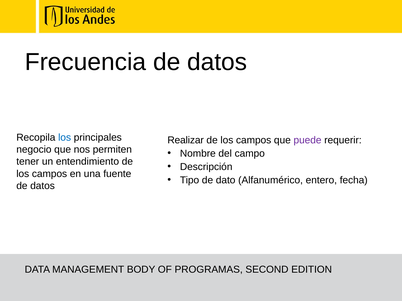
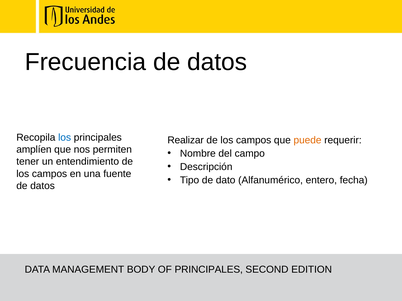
puede colour: purple -> orange
negocio: negocio -> amplíen
OF PROGRAMAS: PROGRAMAS -> PRINCIPALES
